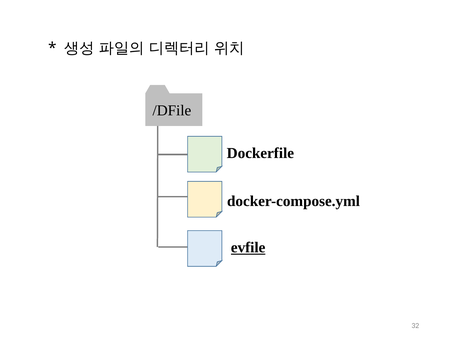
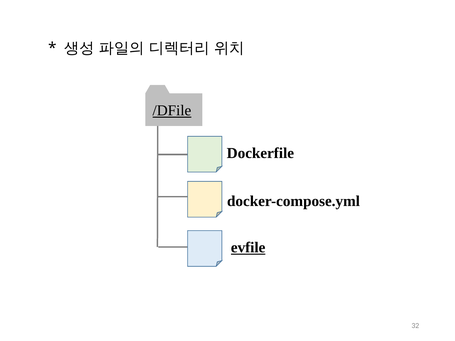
/DFile underline: none -> present
